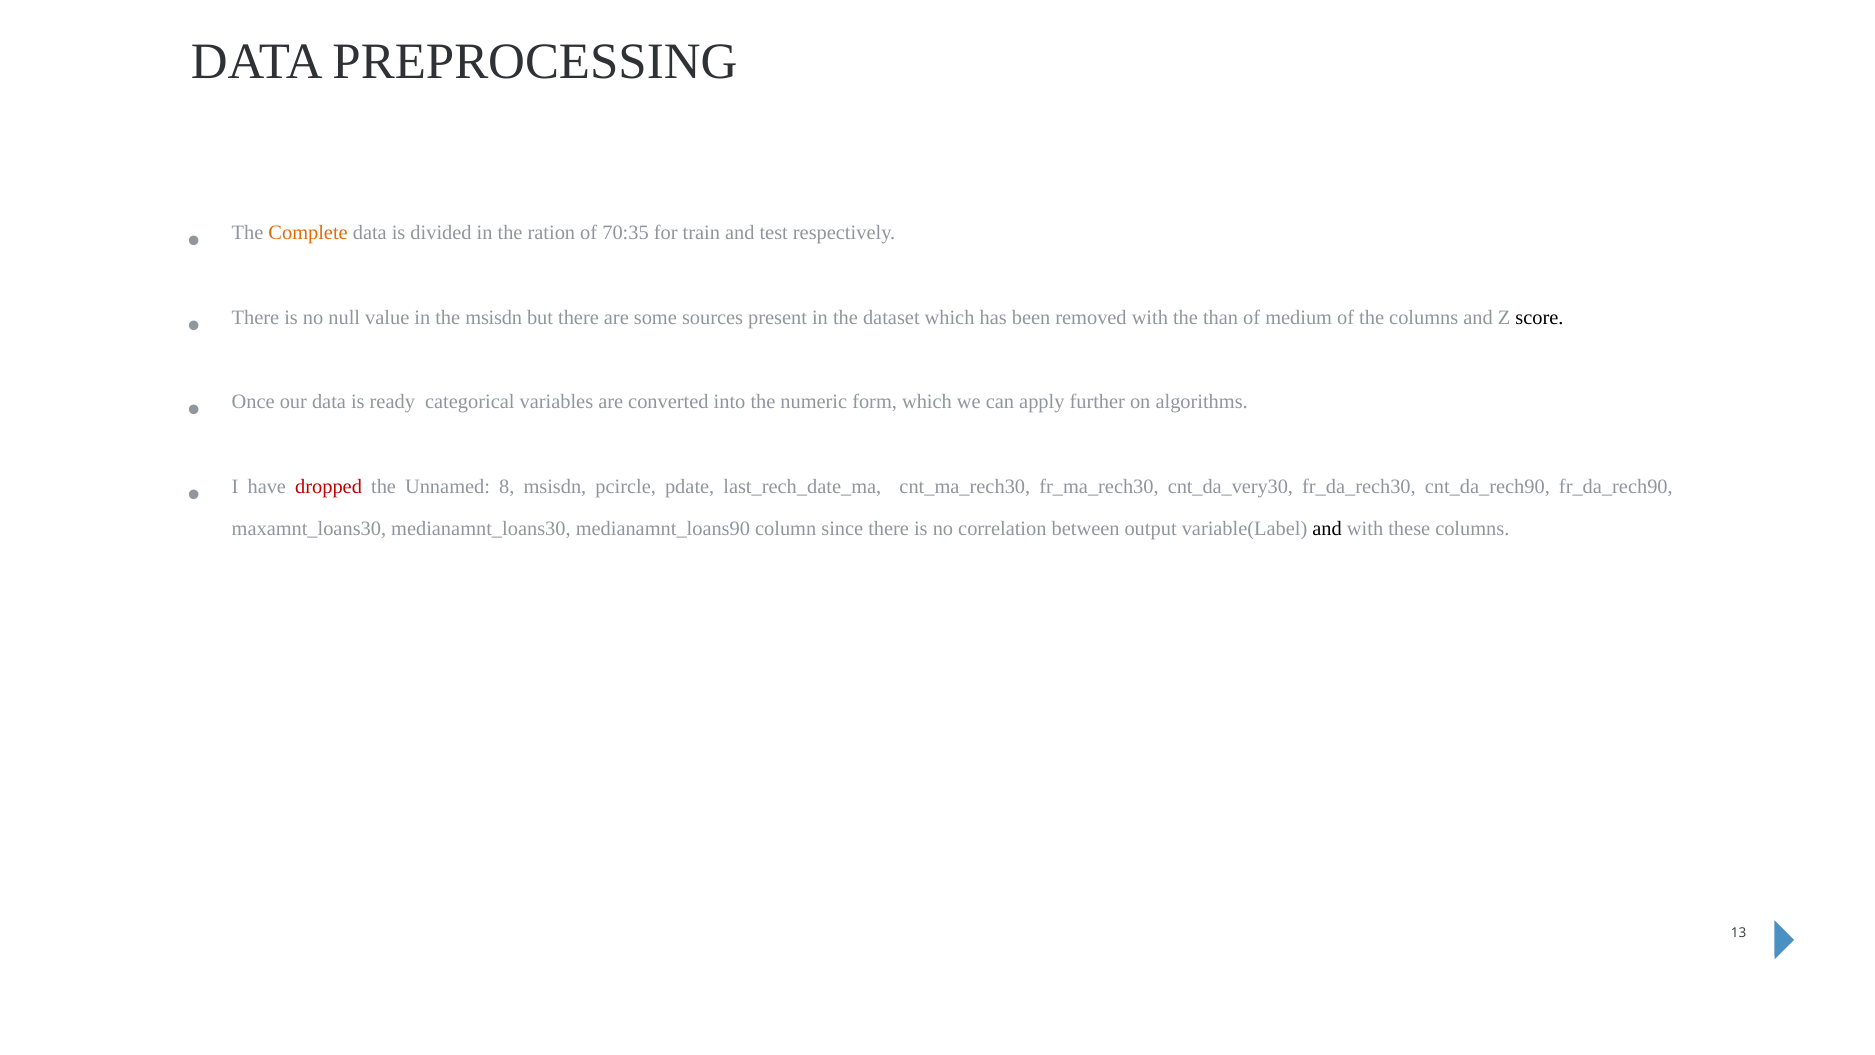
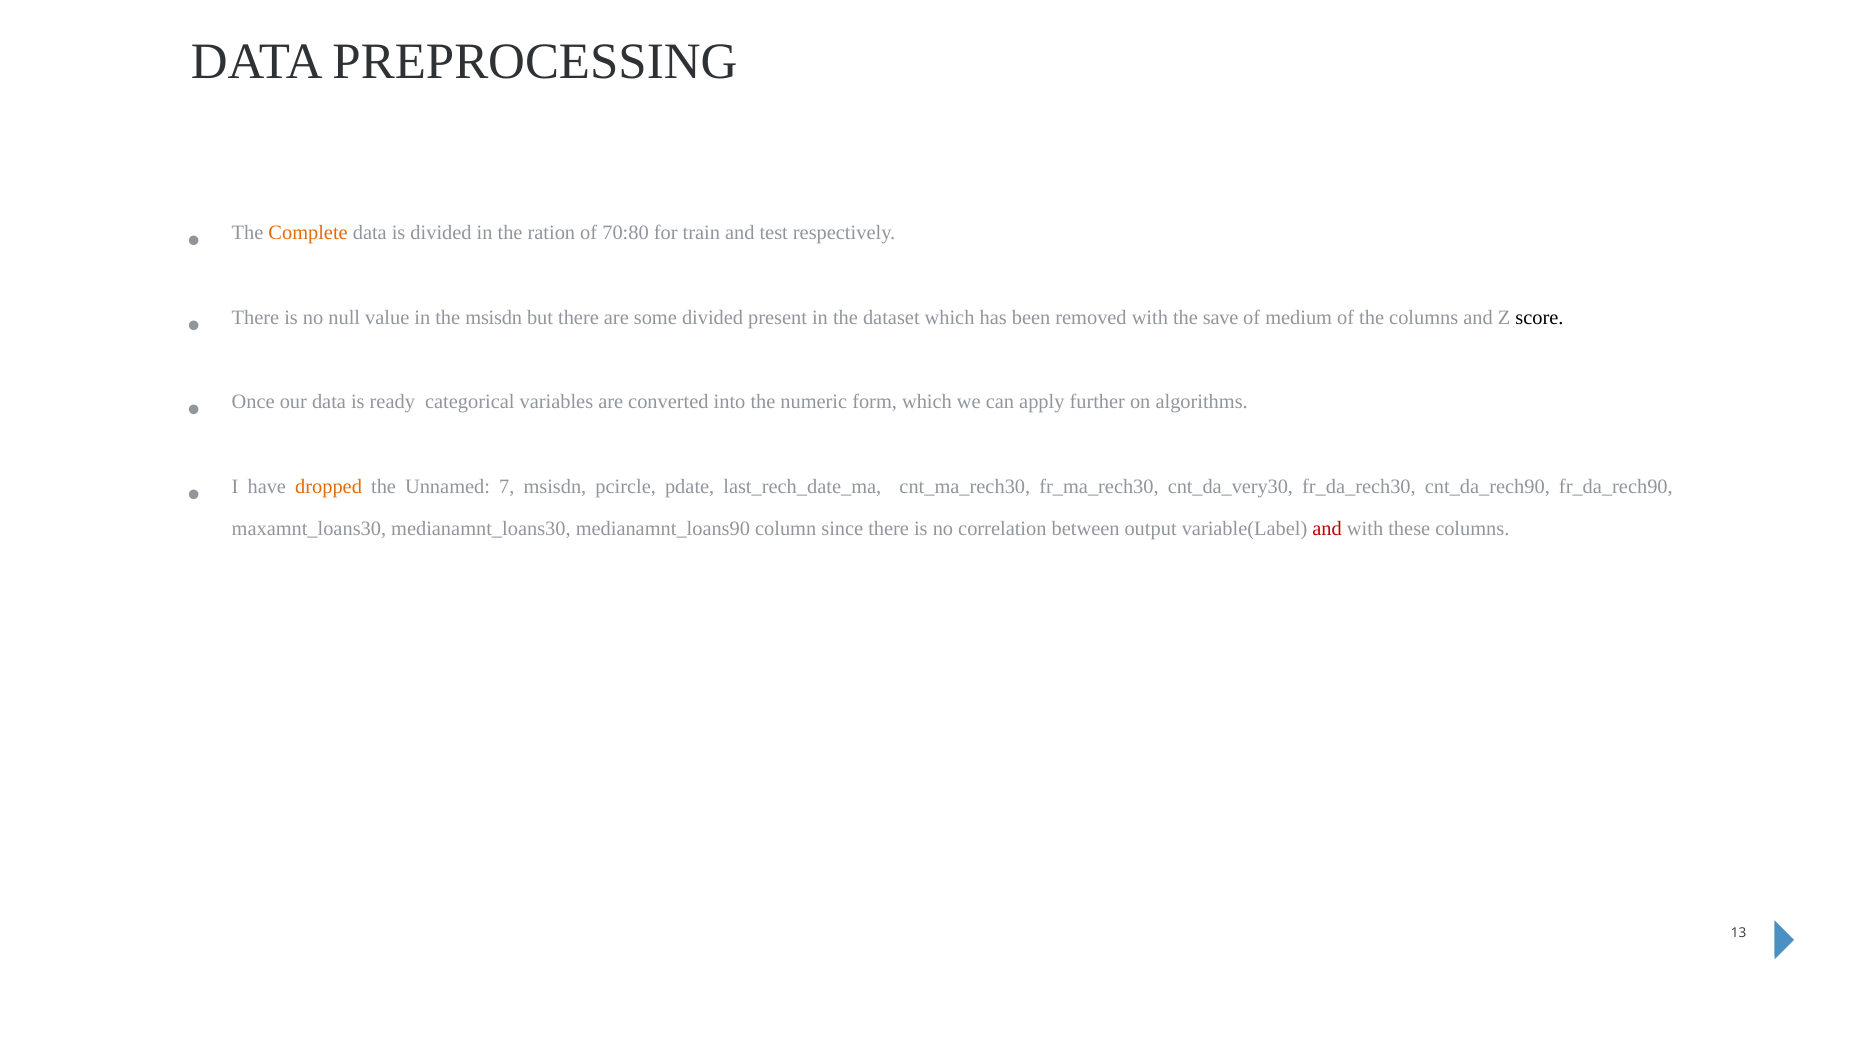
70:35: 70:35 -> 70:80
some sources: sources -> divided
than: than -> save
dropped colour: red -> orange
8: 8 -> 7
and at (1327, 528) colour: black -> red
